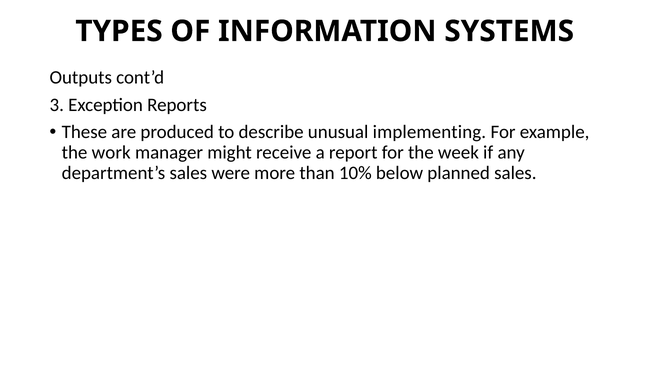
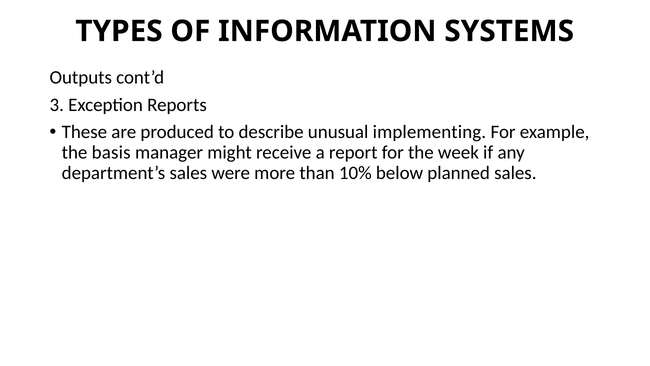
work: work -> basis
